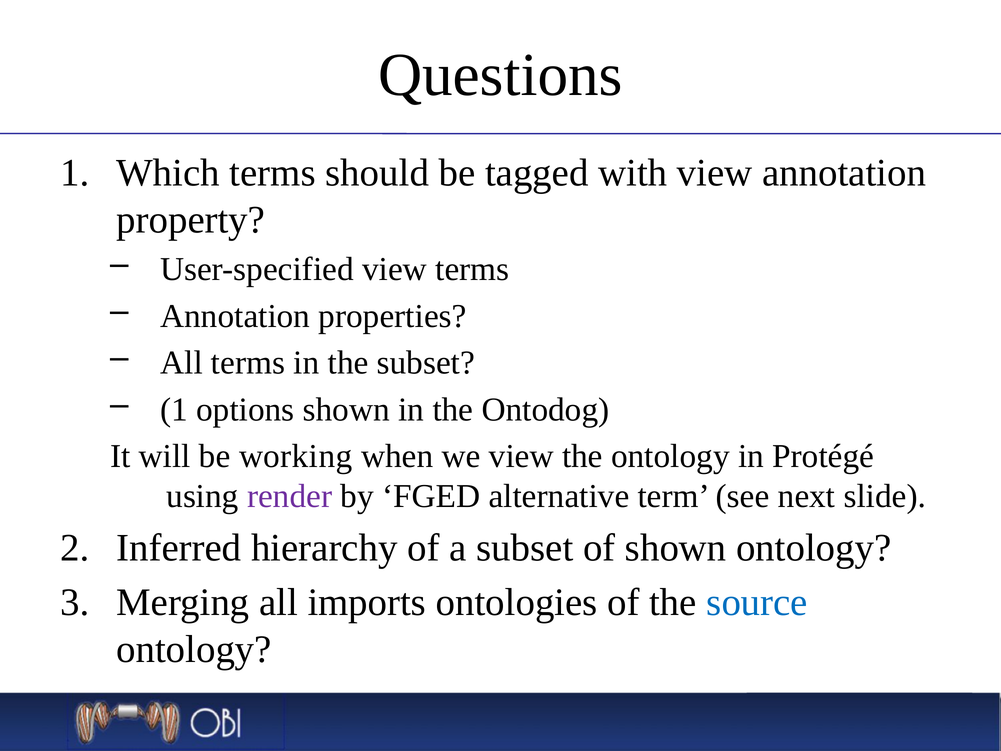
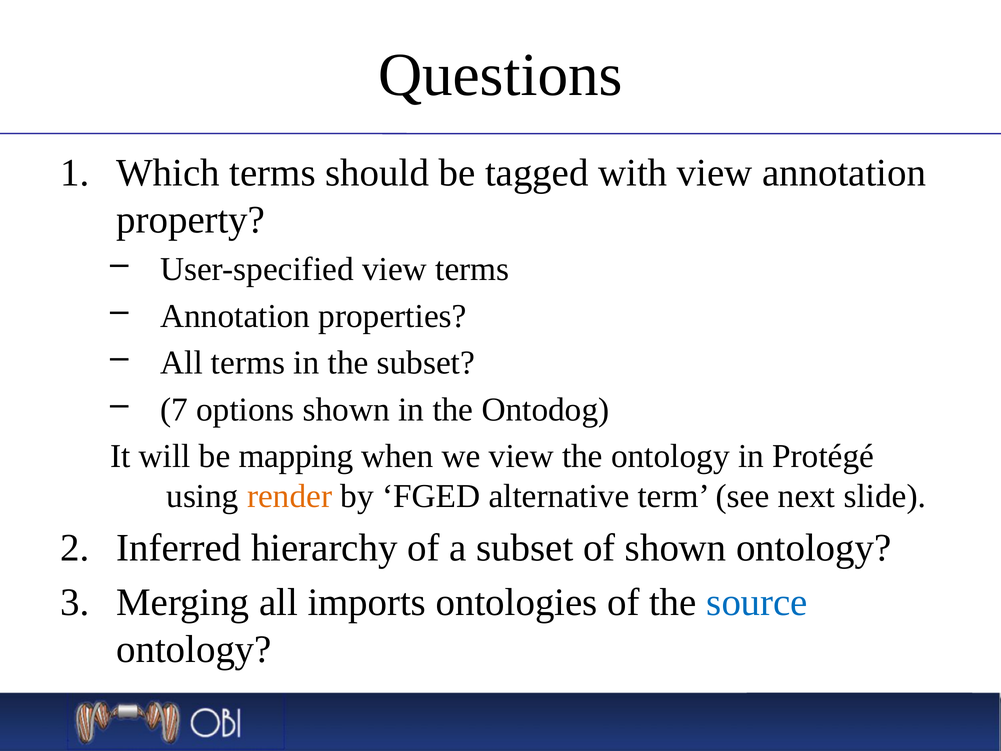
1 at (174, 409): 1 -> 7
working: working -> mapping
render colour: purple -> orange
